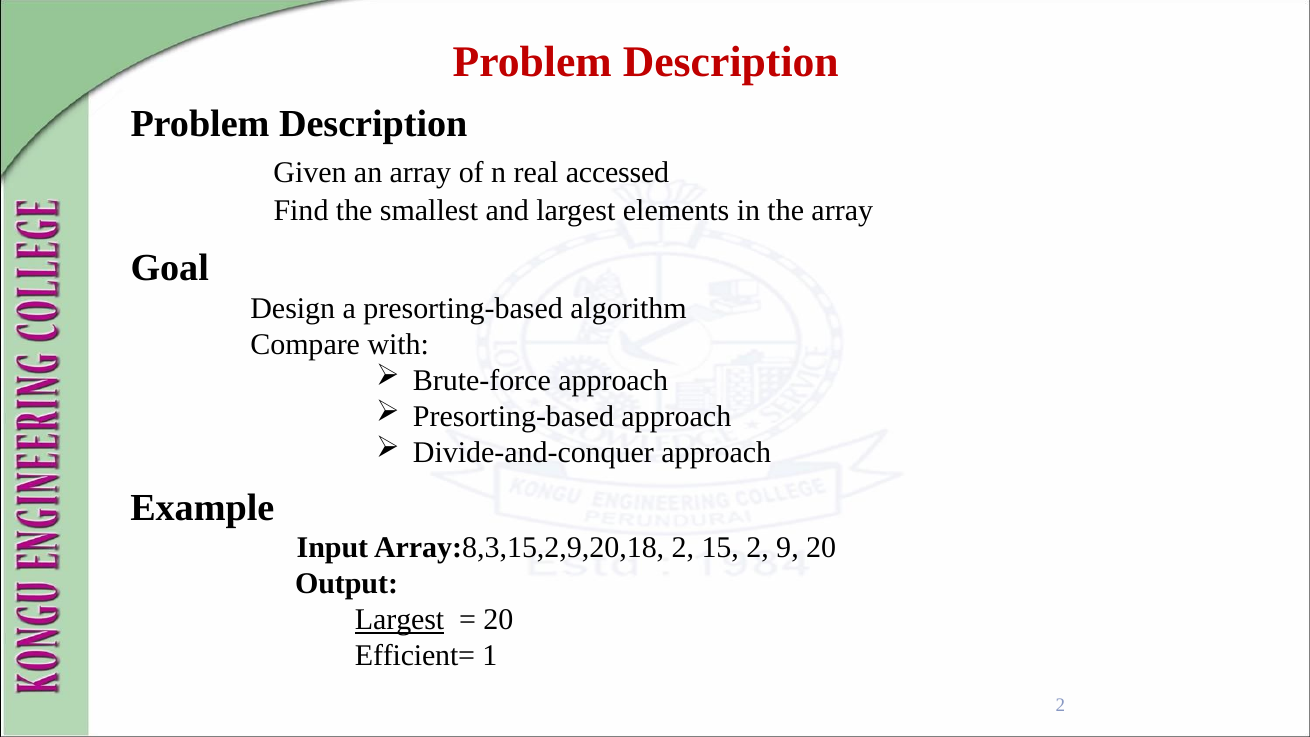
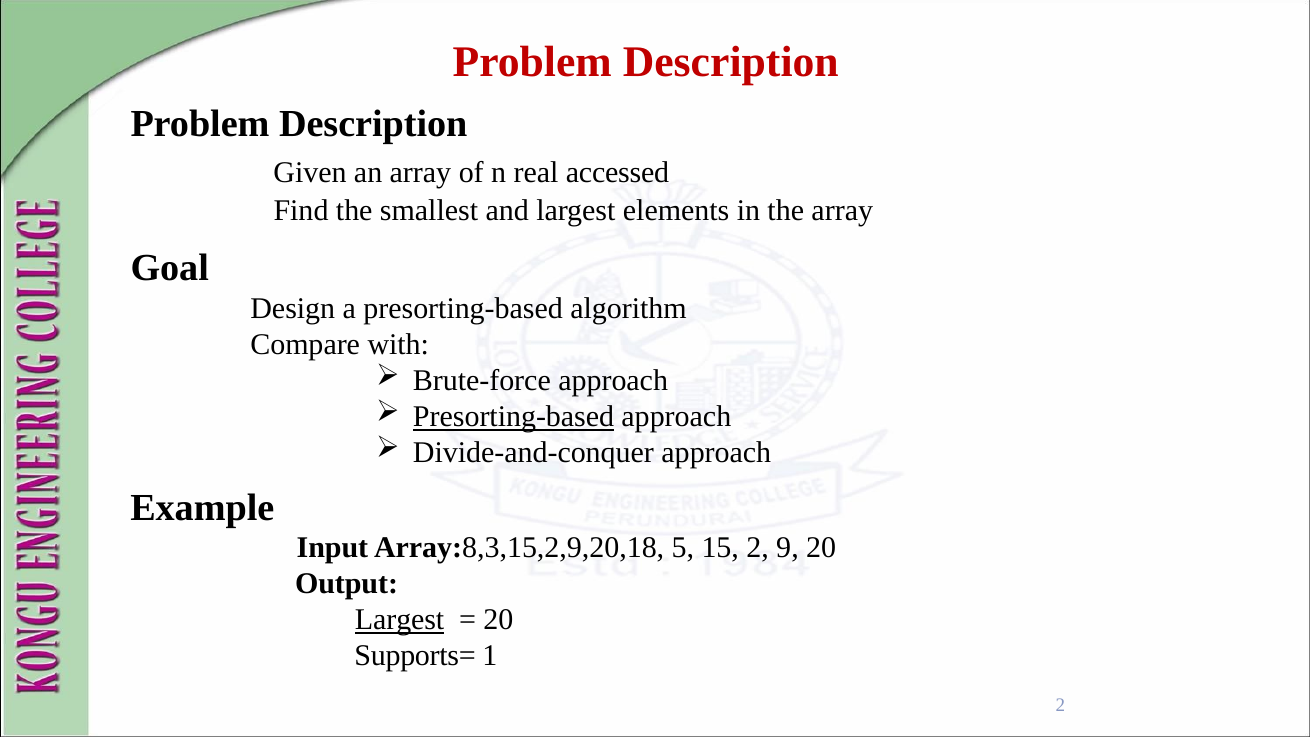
Presorting-based at (514, 417) underline: none -> present
Array:8,3,15,2,9,20,18 2: 2 -> 5
Efficient=: Efficient= -> Supports=
